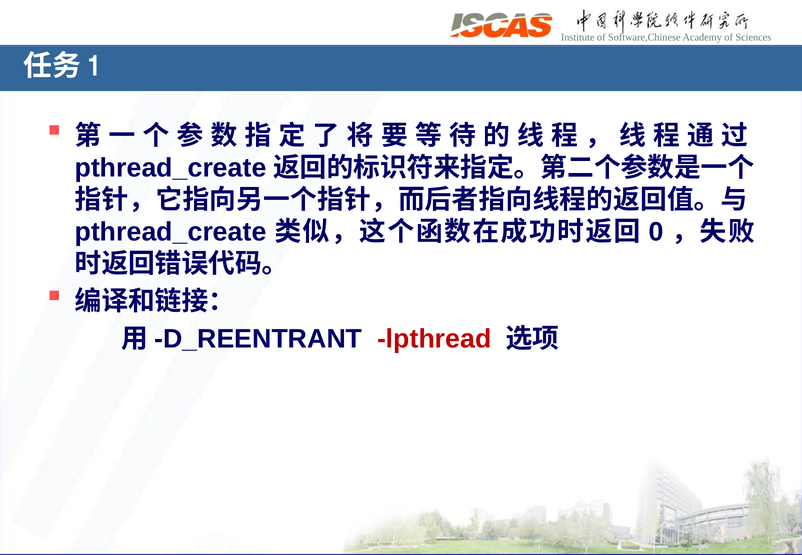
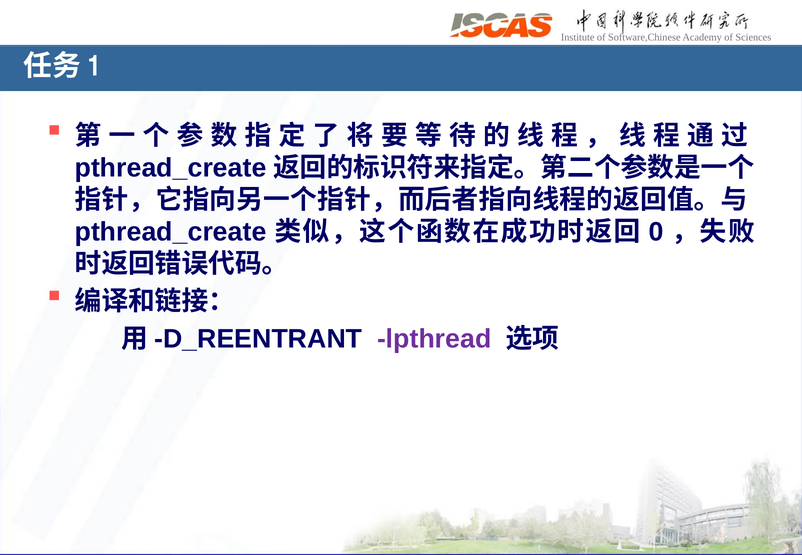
lpthread colour: red -> purple
